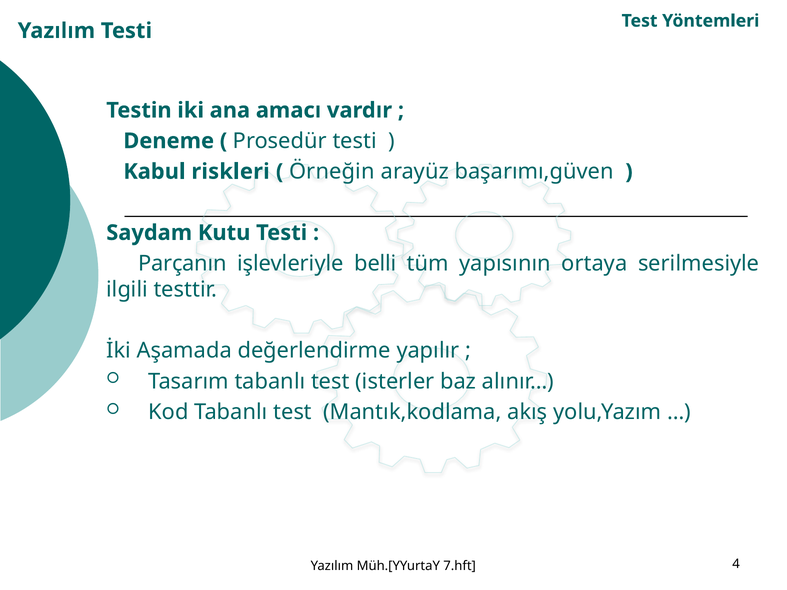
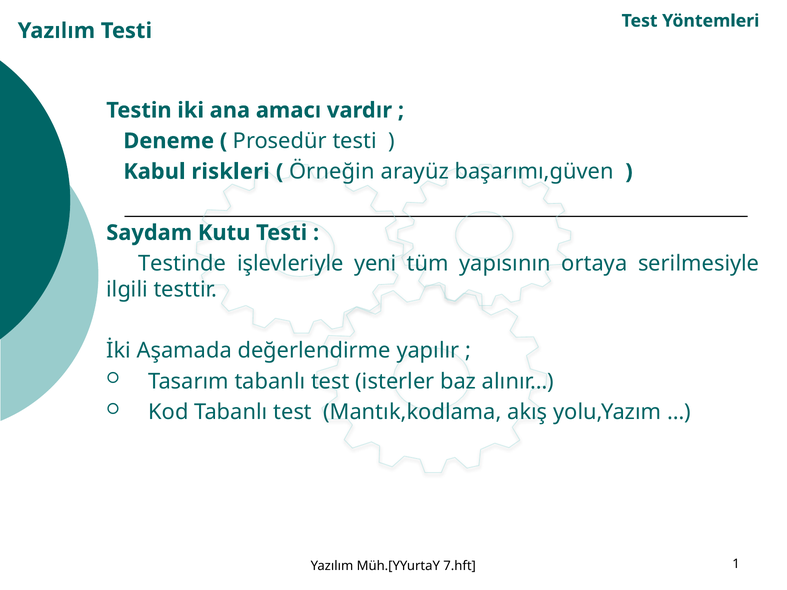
Parçanın: Parçanın -> Testinde
belli: belli -> yeni
4: 4 -> 1
